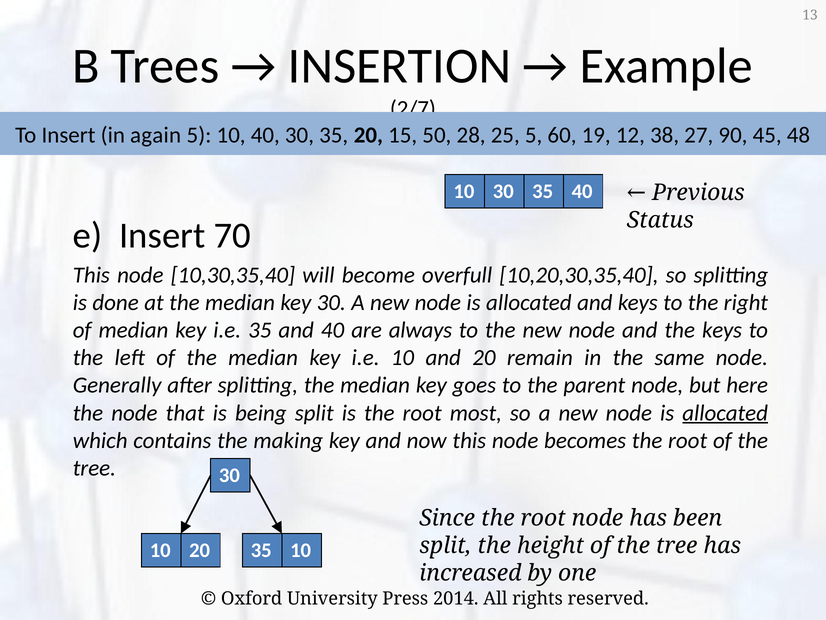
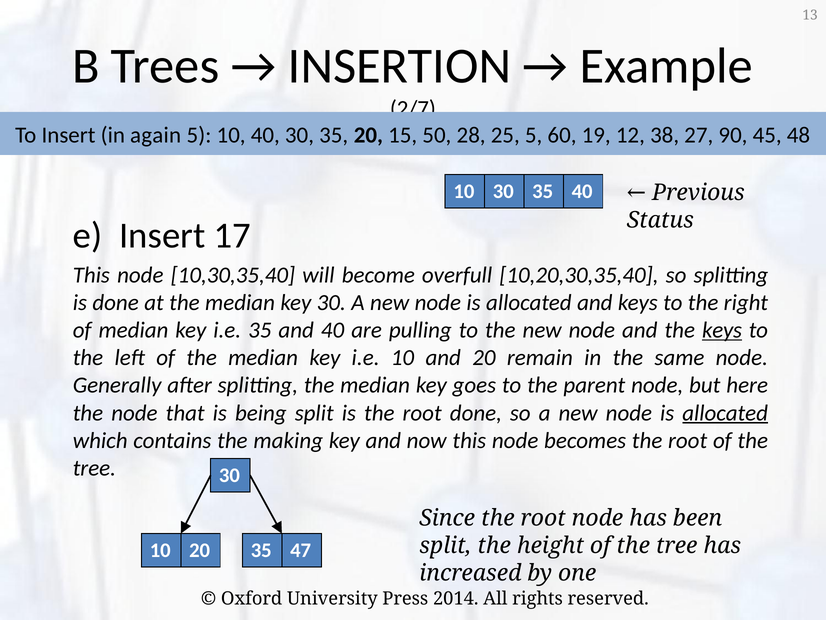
70: 70 -> 17
always: always -> pulling
keys at (722, 330) underline: none -> present
root most: most -> done
35 10: 10 -> 47
